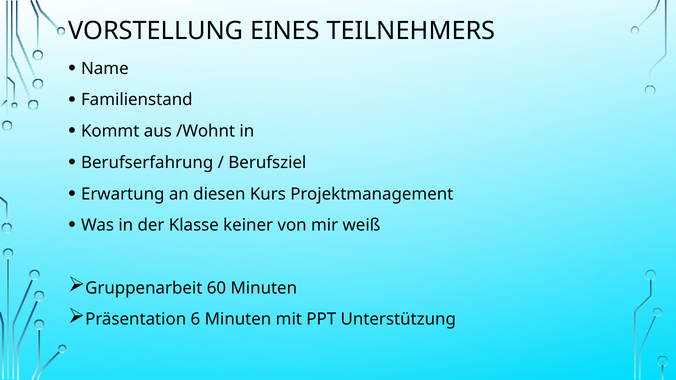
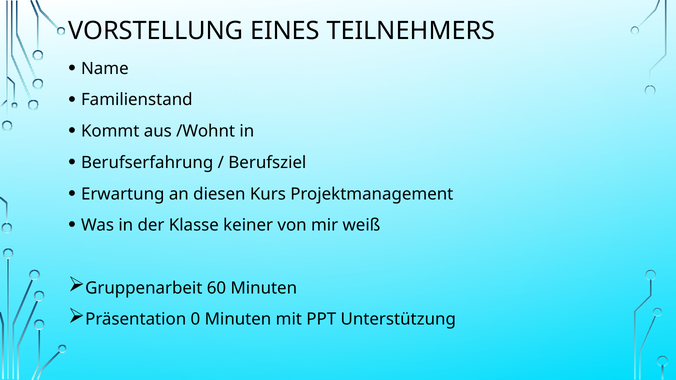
6: 6 -> 0
